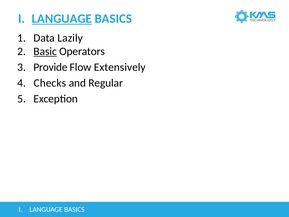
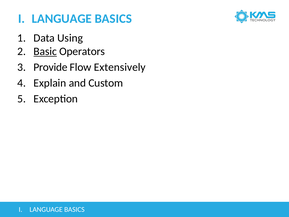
LANGUAGE at (62, 19) underline: present -> none
Lazily: Lazily -> Using
Checks: Checks -> Explain
Regular: Regular -> Custom
